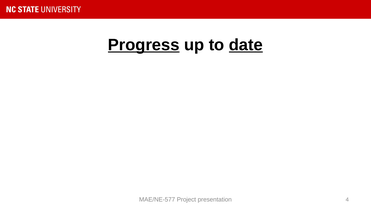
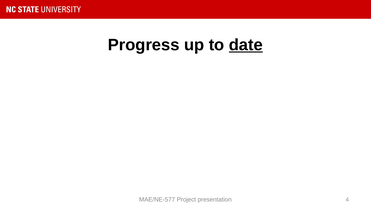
Progress underline: present -> none
